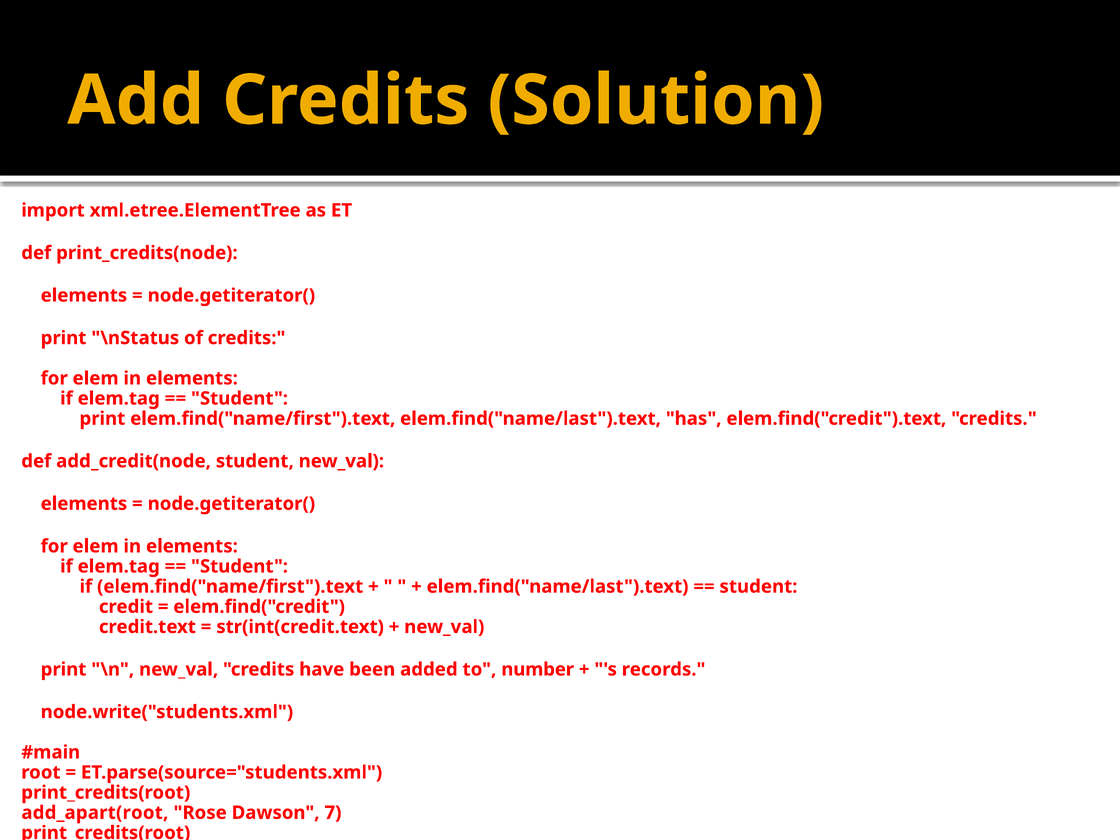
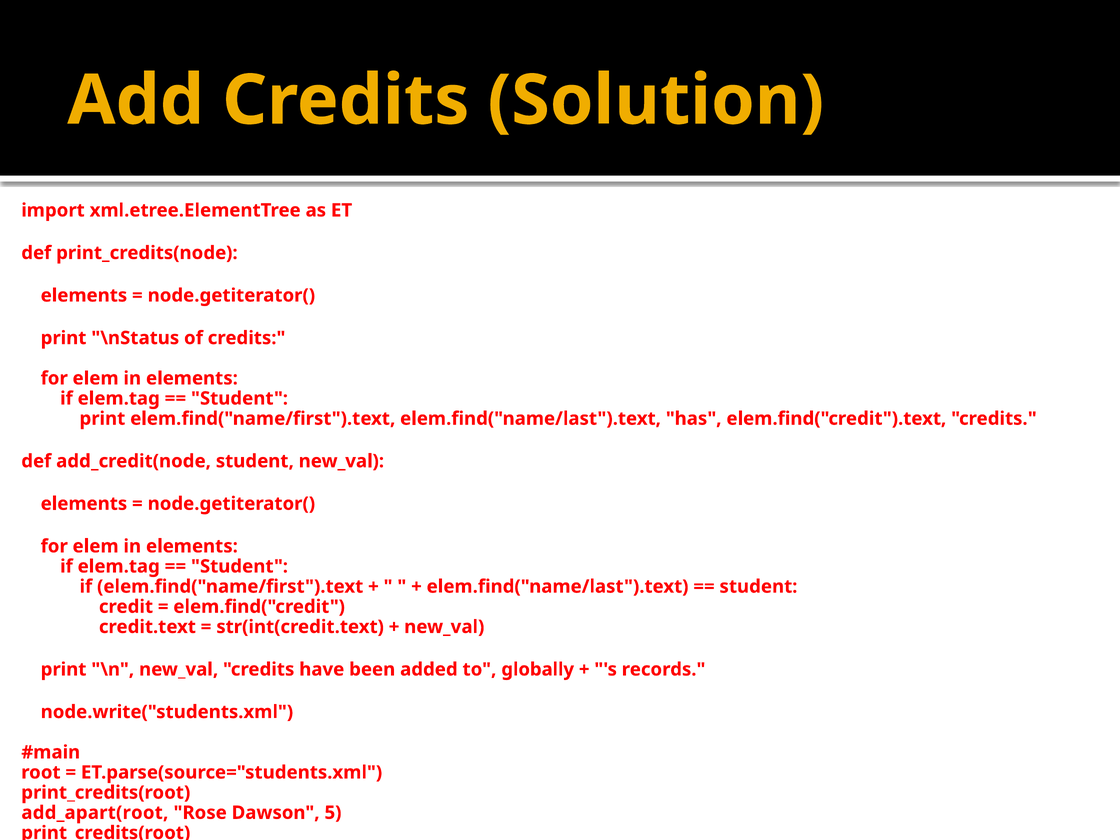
number: number -> globally
7: 7 -> 5
